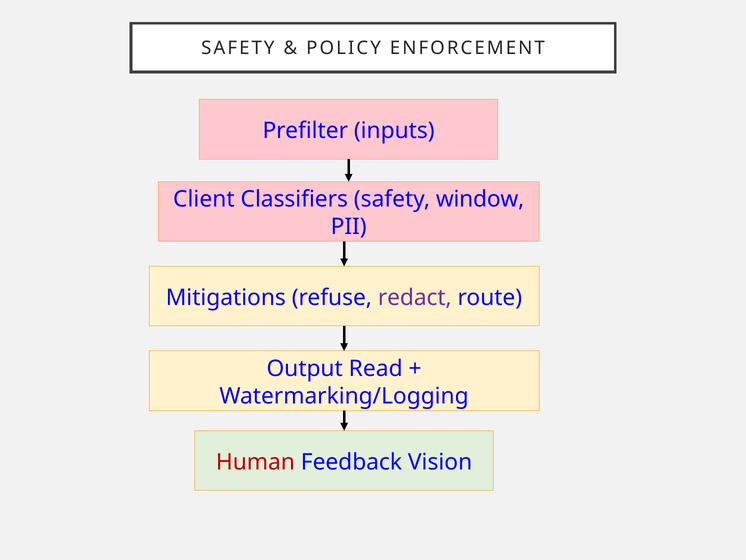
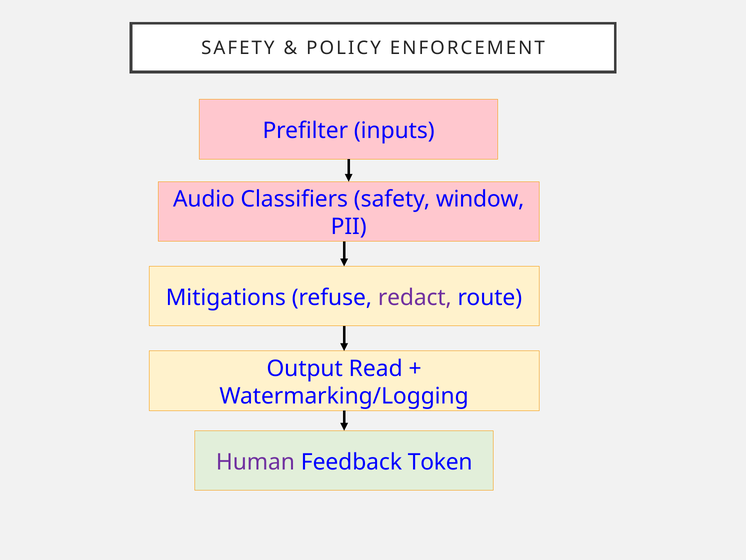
Client: Client -> Audio
Human colour: red -> purple
Vision: Vision -> Token
